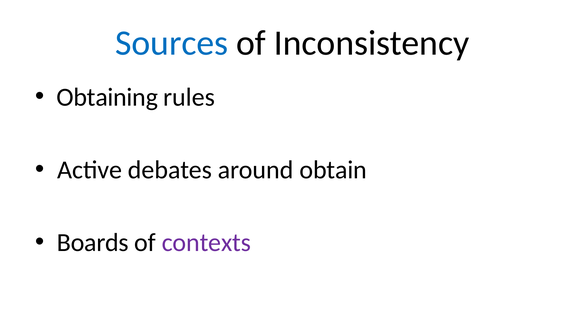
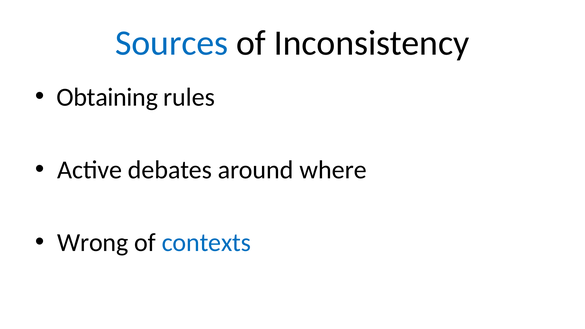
obtain: obtain -> where
Boards: Boards -> Wrong
contexts colour: purple -> blue
